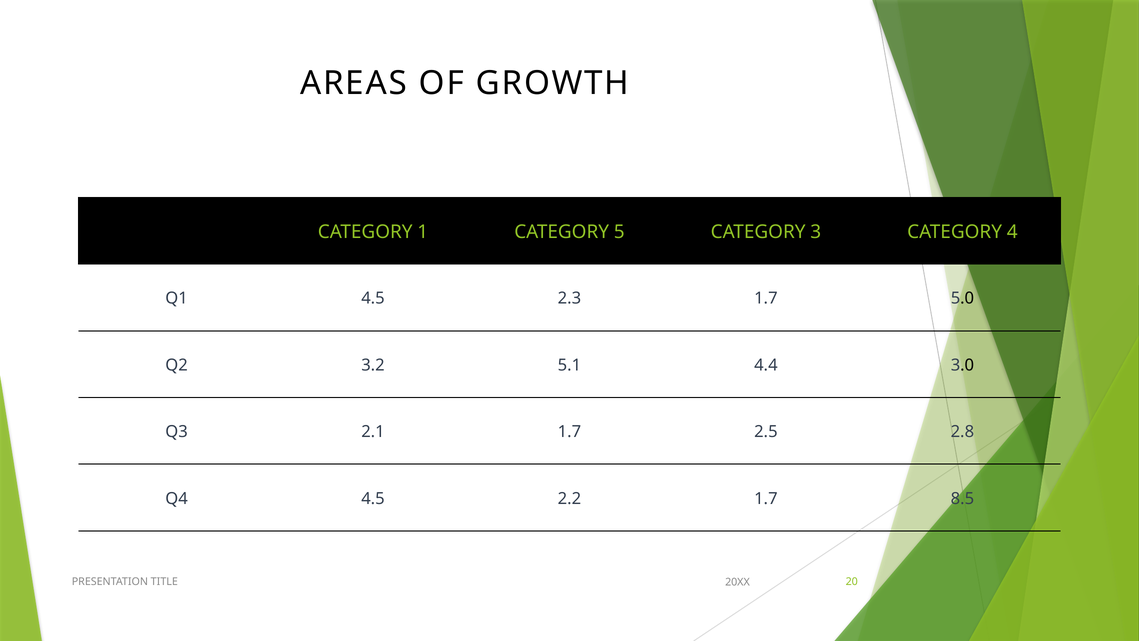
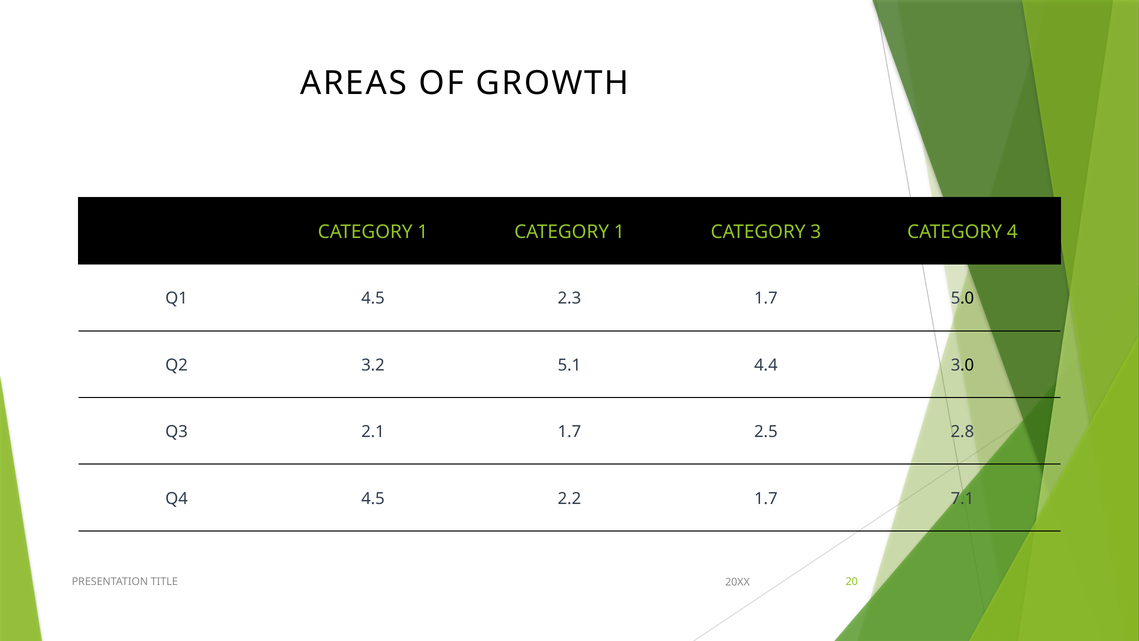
1 CATEGORY 5: 5 -> 1
8.5: 8.5 -> 7.1
